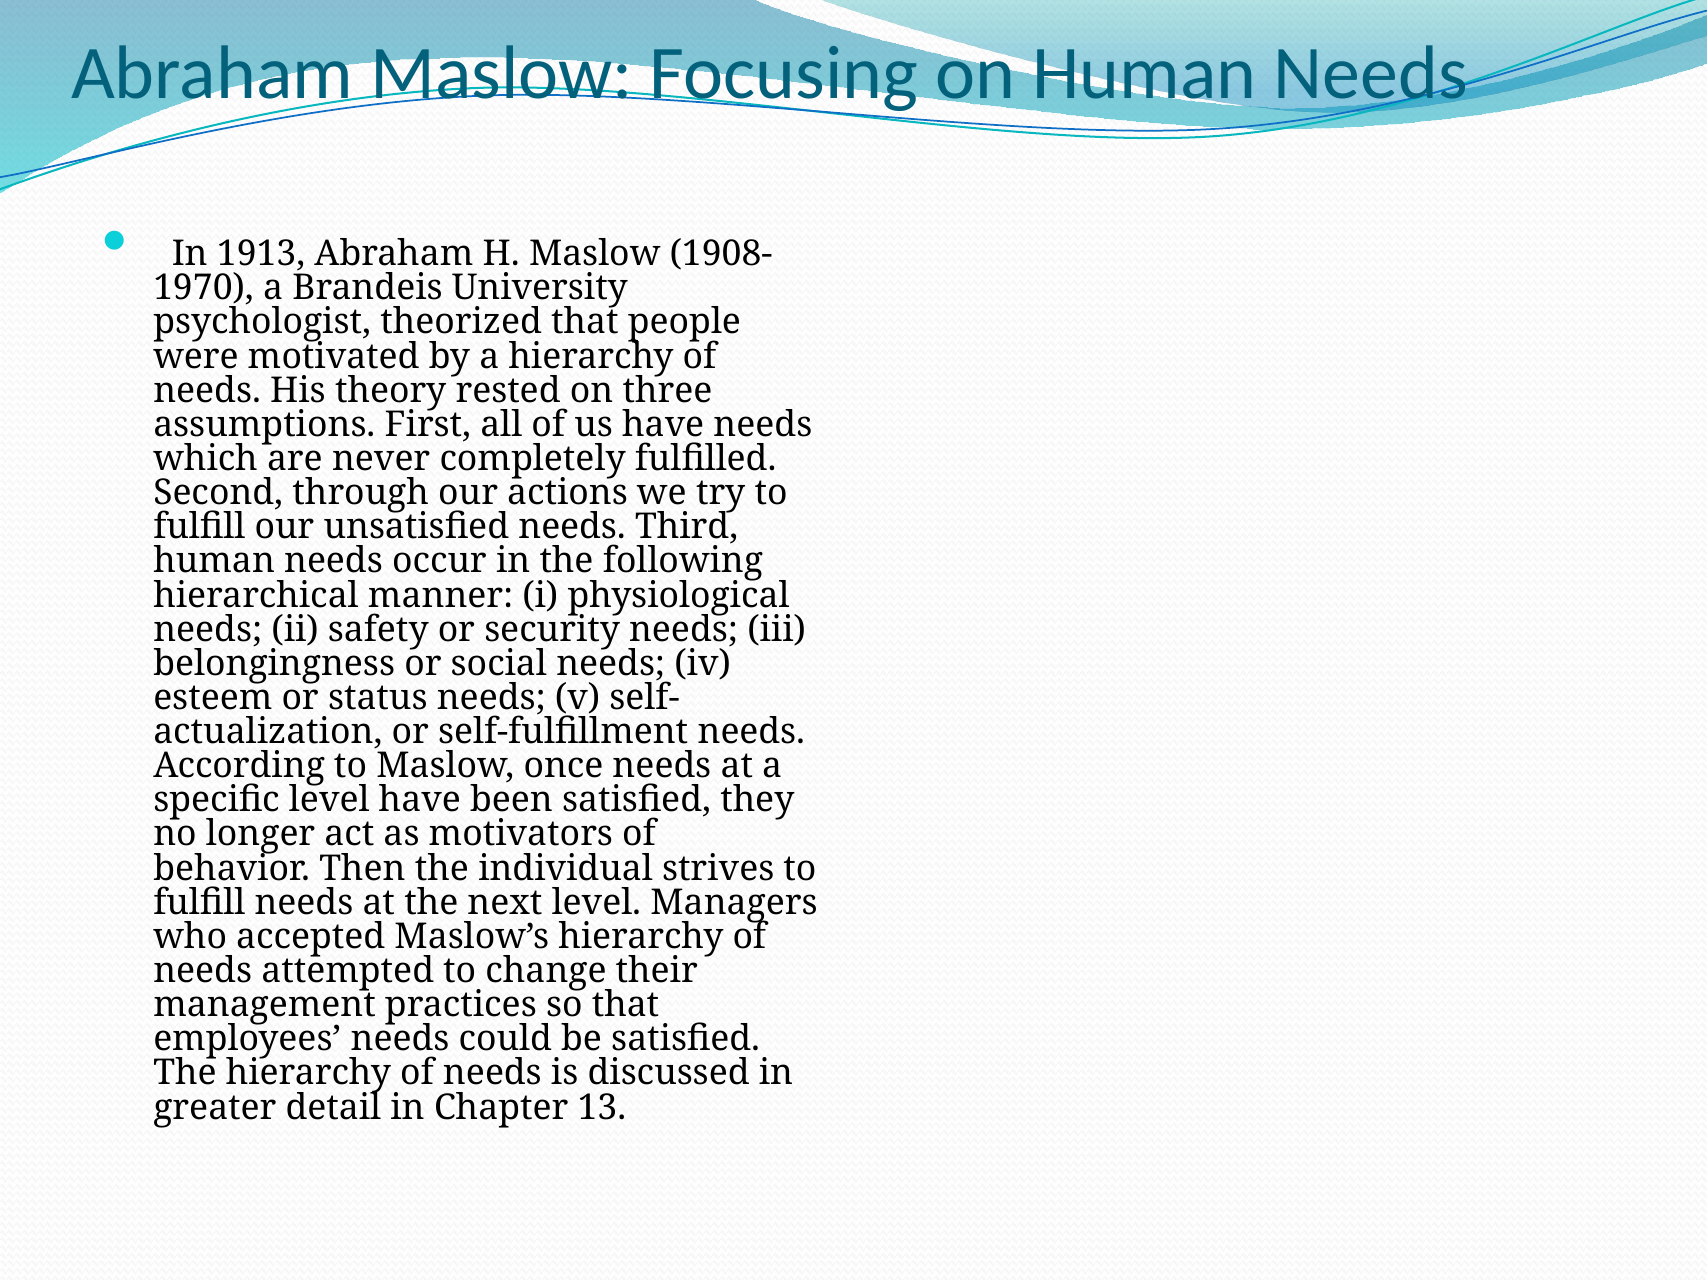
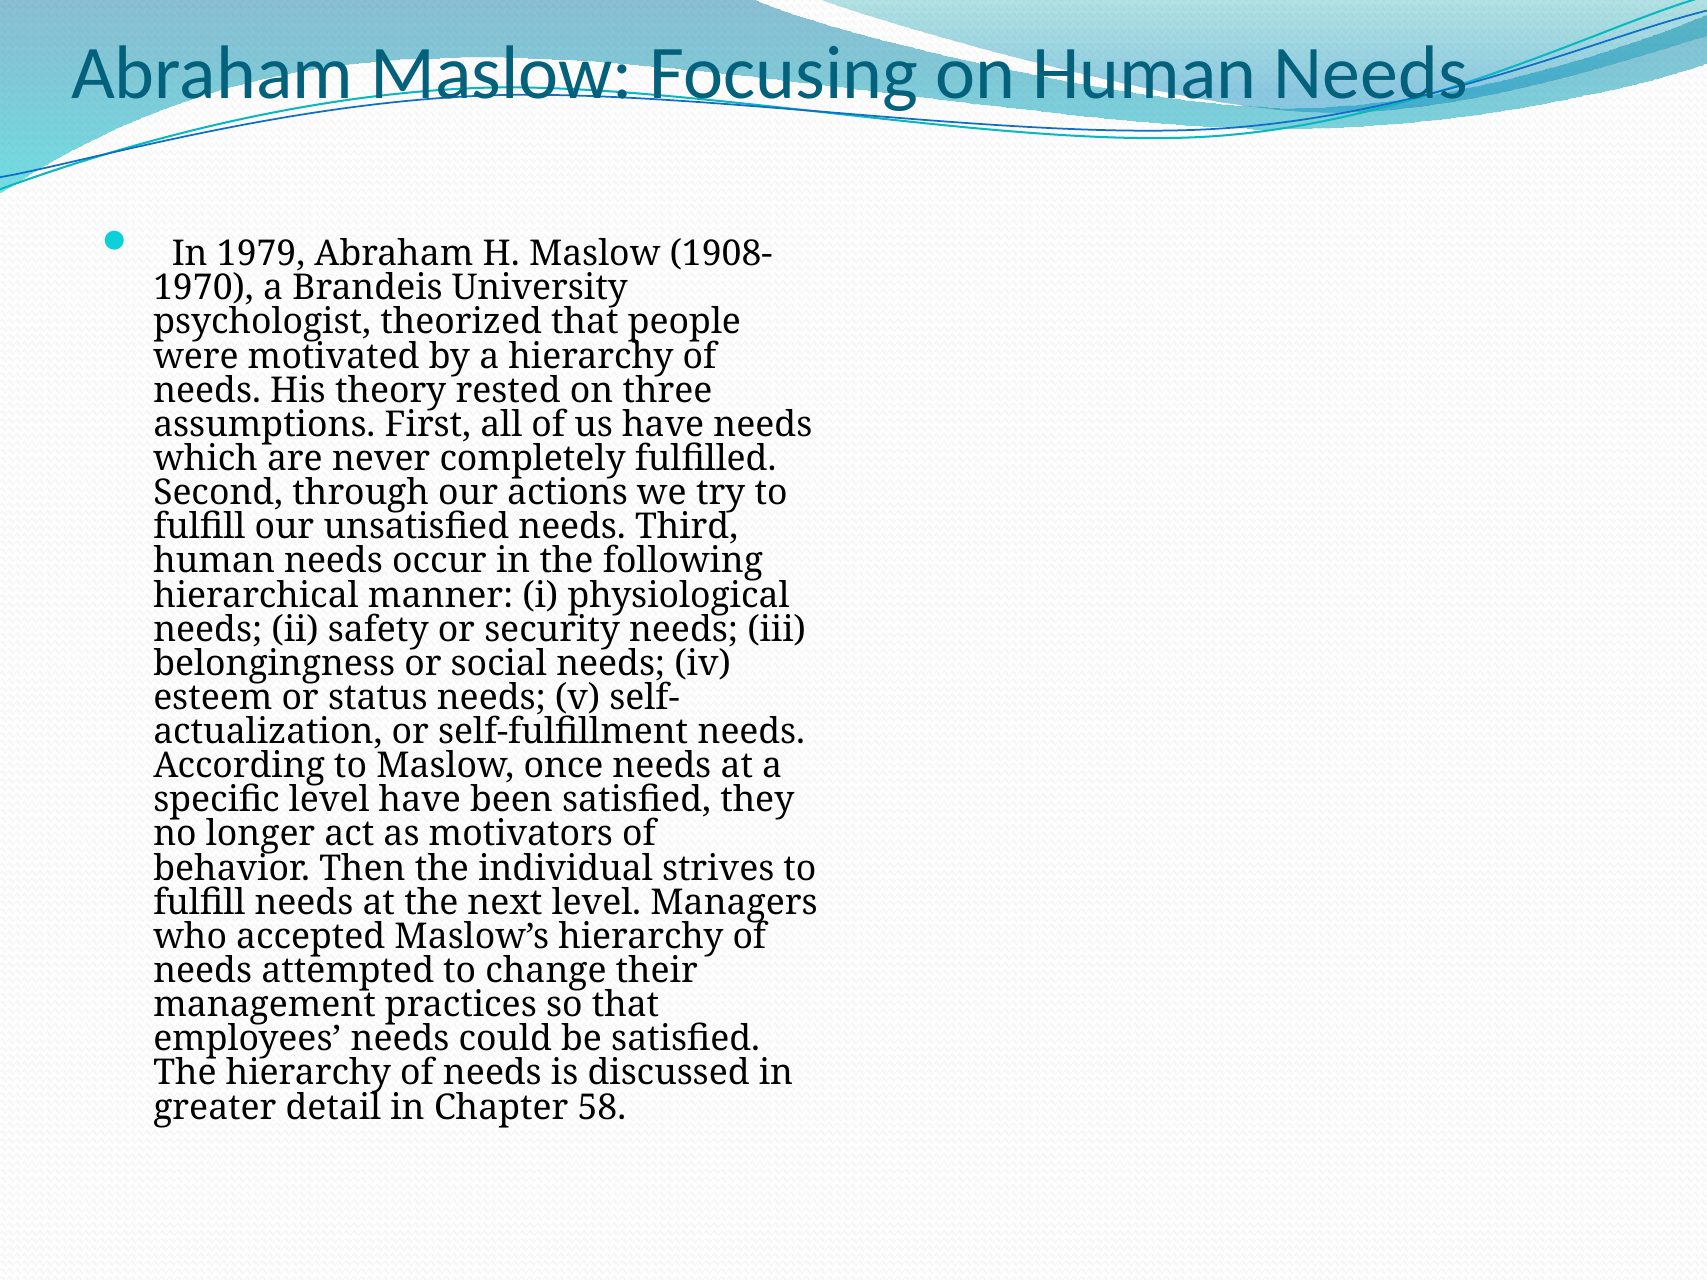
1913: 1913 -> 1979
13: 13 -> 58
